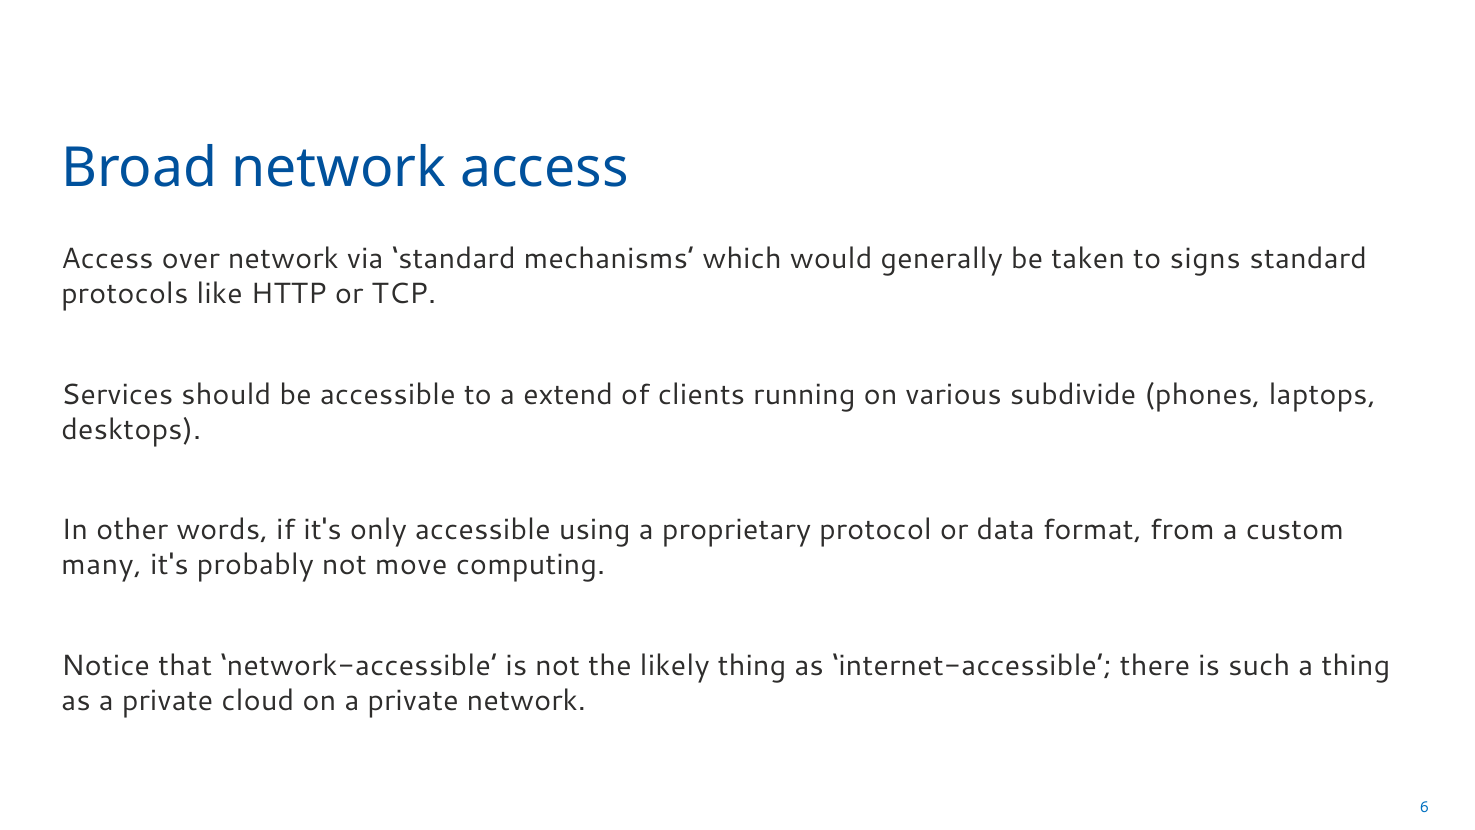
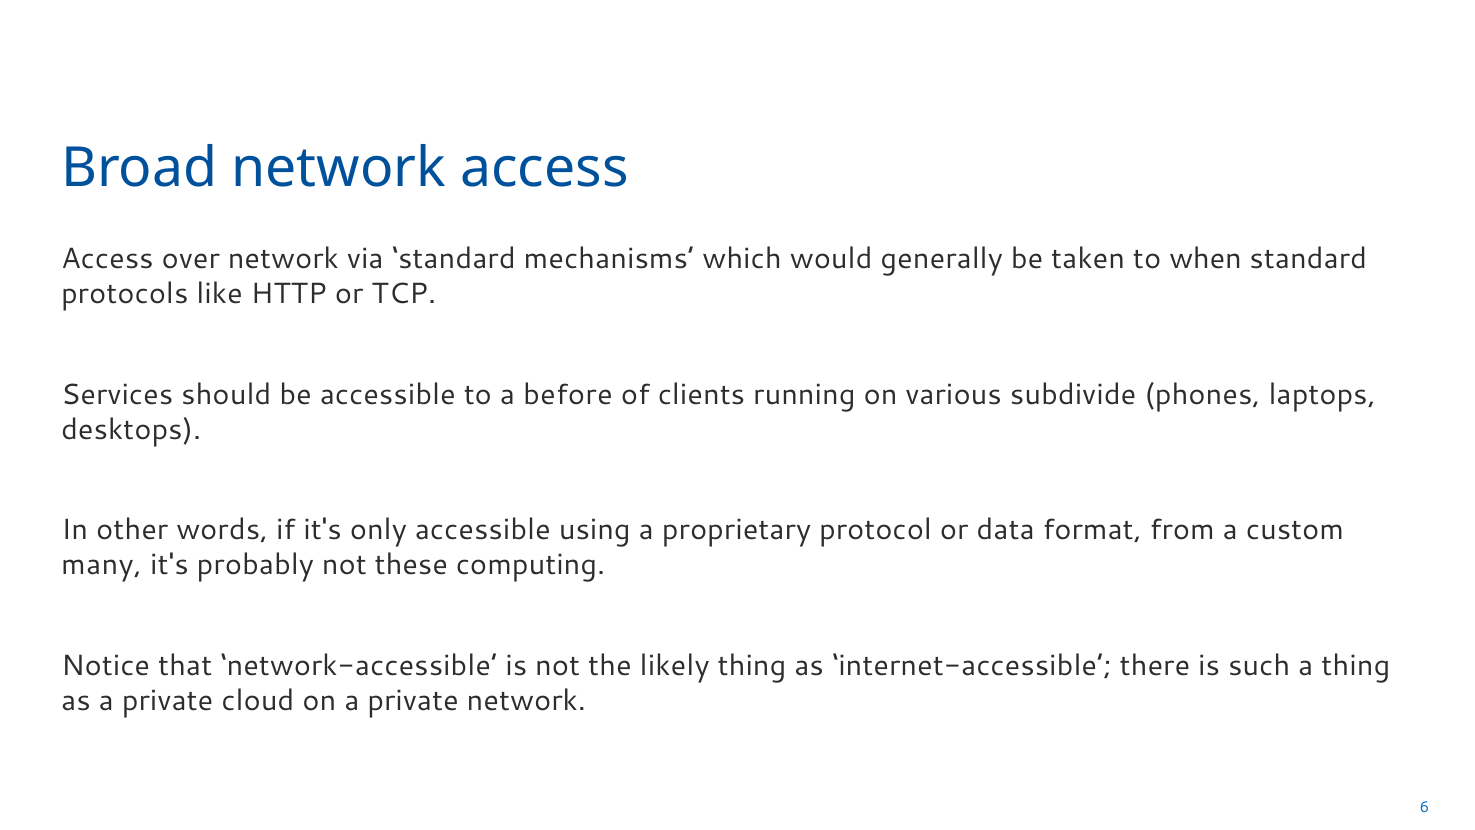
signs: signs -> when
extend: extend -> before
move: move -> these
